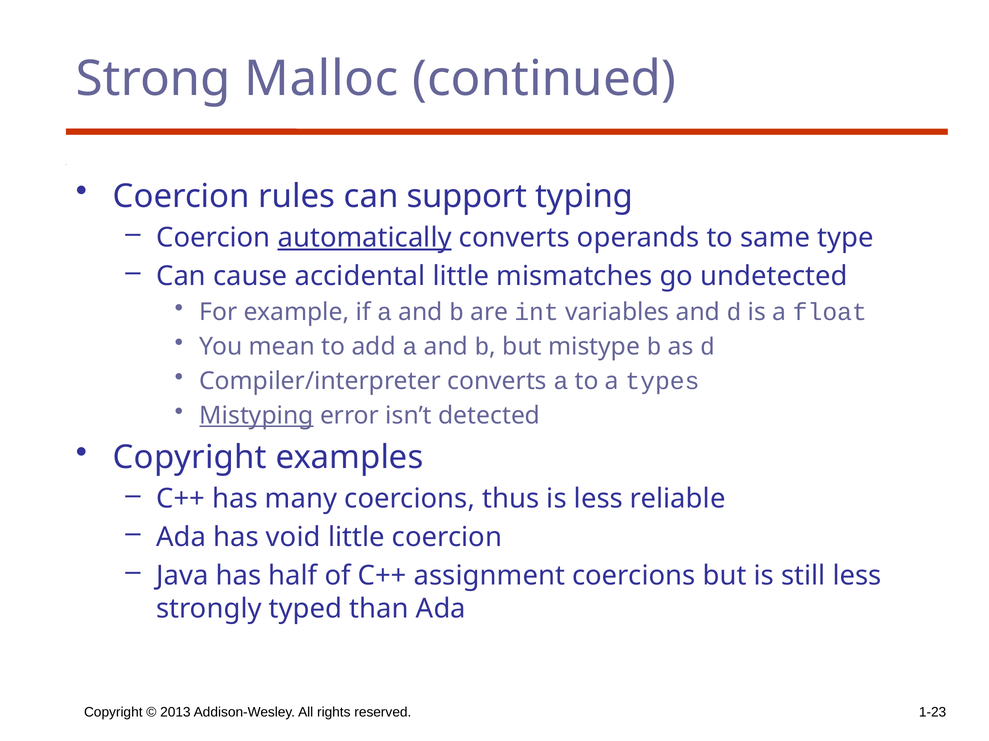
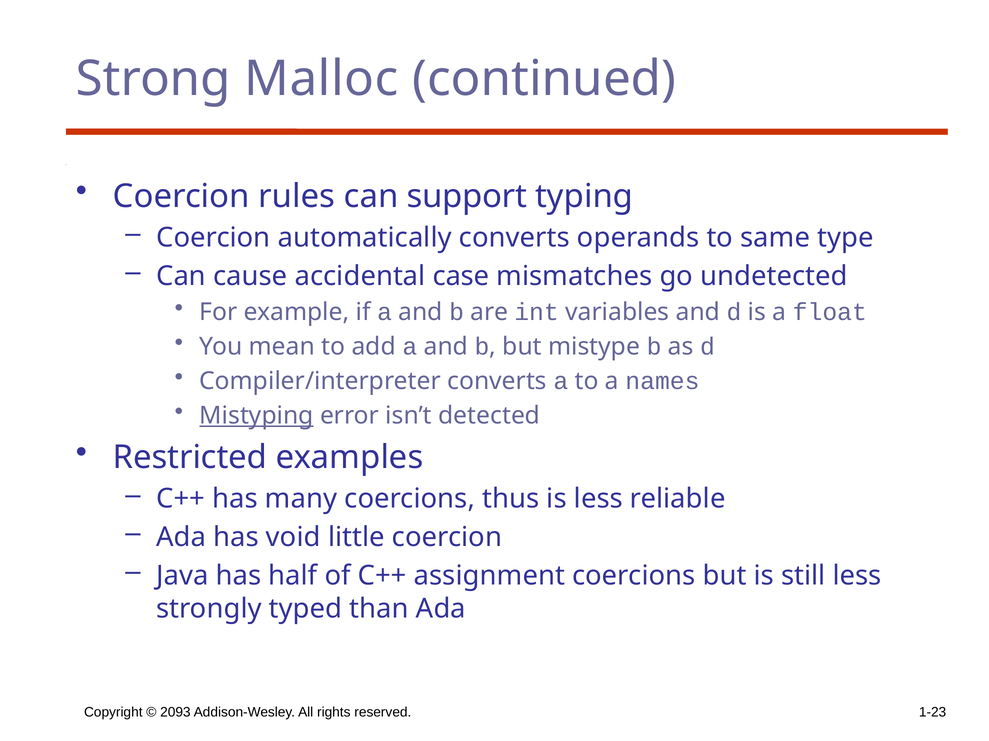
automatically underline: present -> none
accidental little: little -> case
types: types -> names
Copyright at (190, 458): Copyright -> Restricted
2013: 2013 -> 2093
